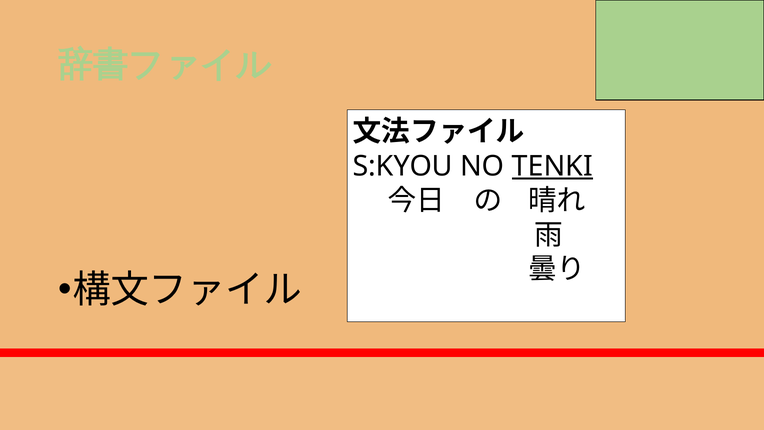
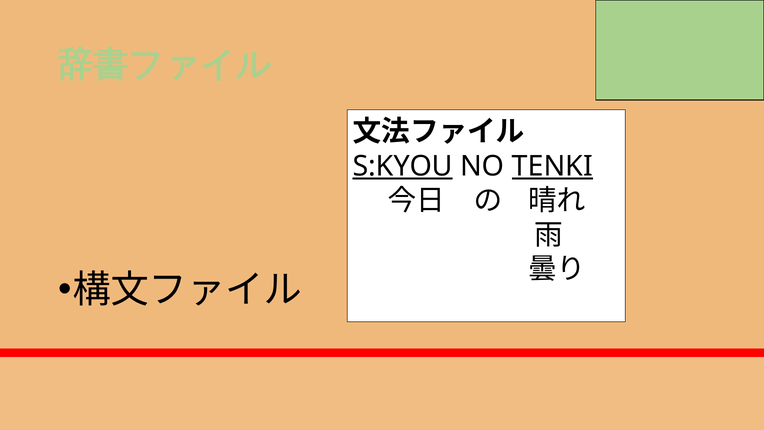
S:KYOU underline: none -> present
